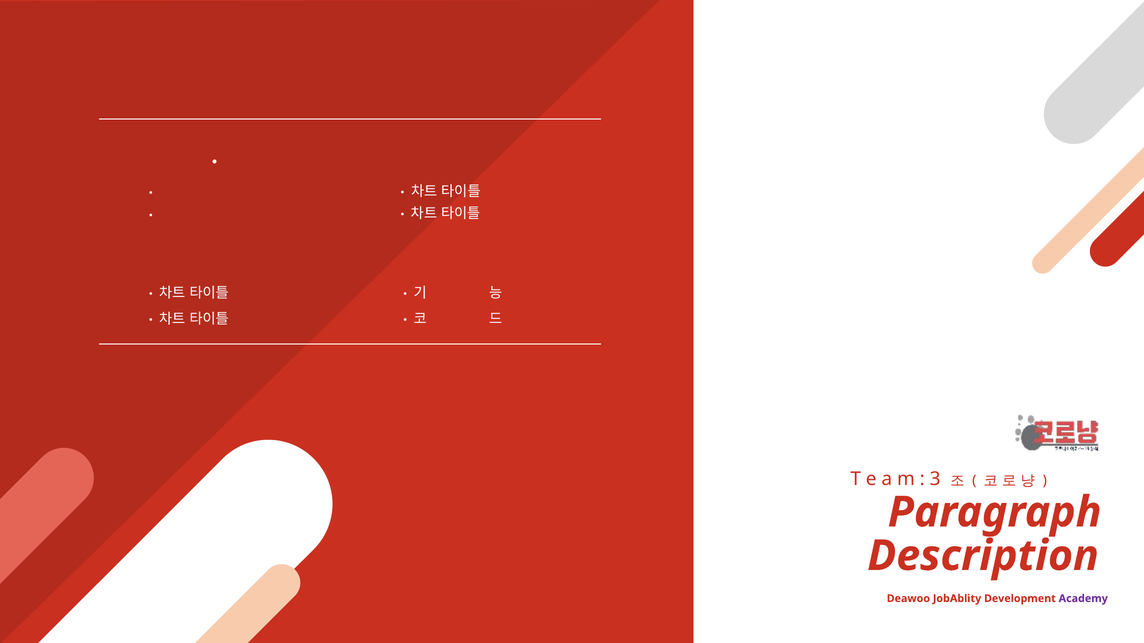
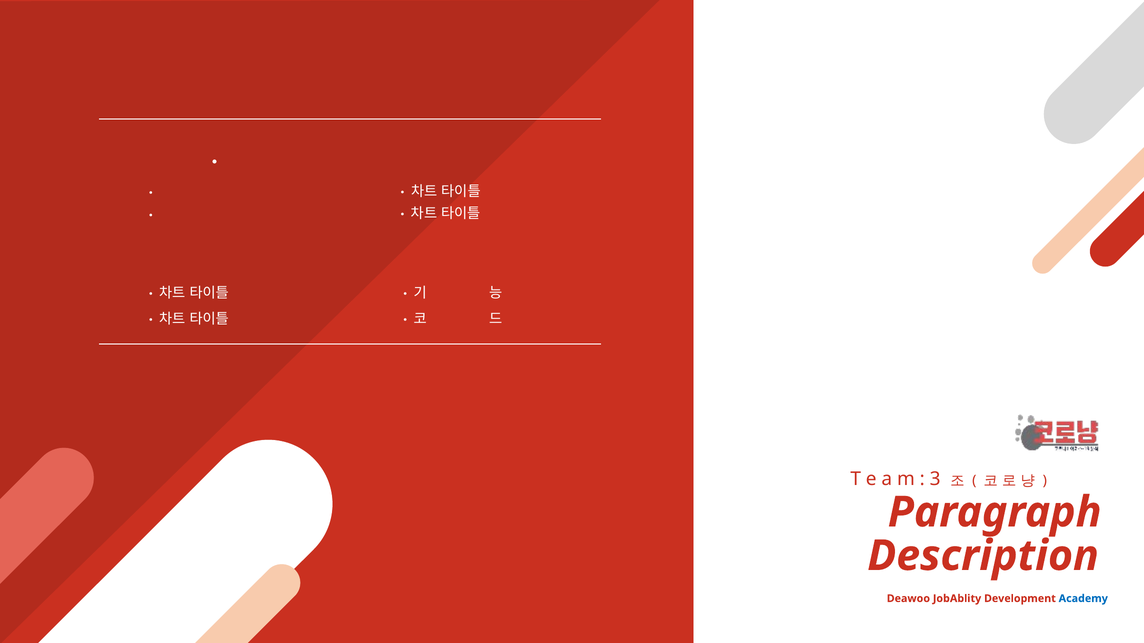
Academy colour: purple -> blue
